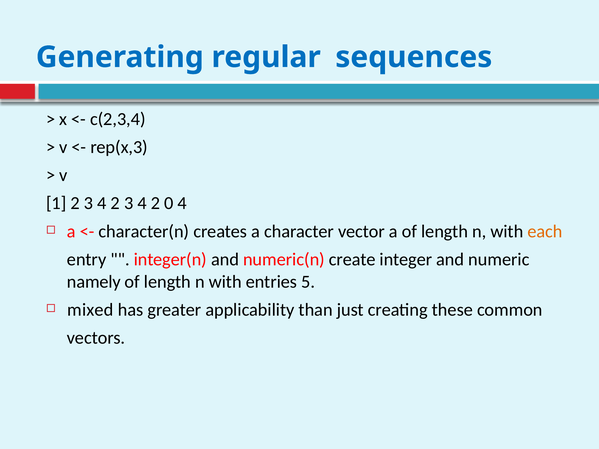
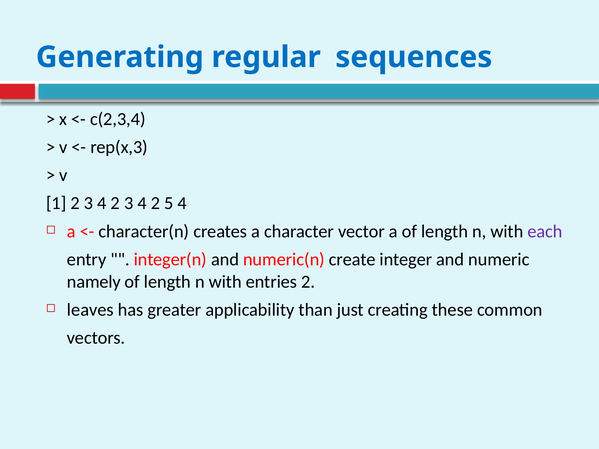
0: 0 -> 5
each colour: orange -> purple
entries 5: 5 -> 2
mixed: mixed -> leaves
